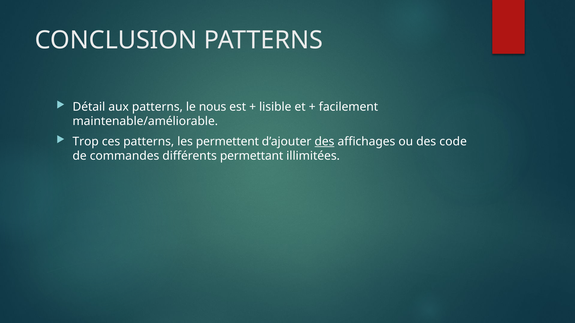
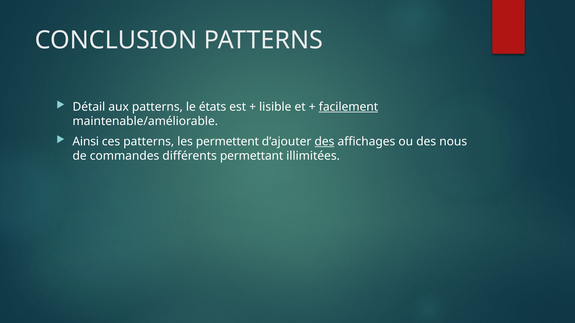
nous: nous -> états
facilement underline: none -> present
Trop: Trop -> Ainsi
code: code -> nous
